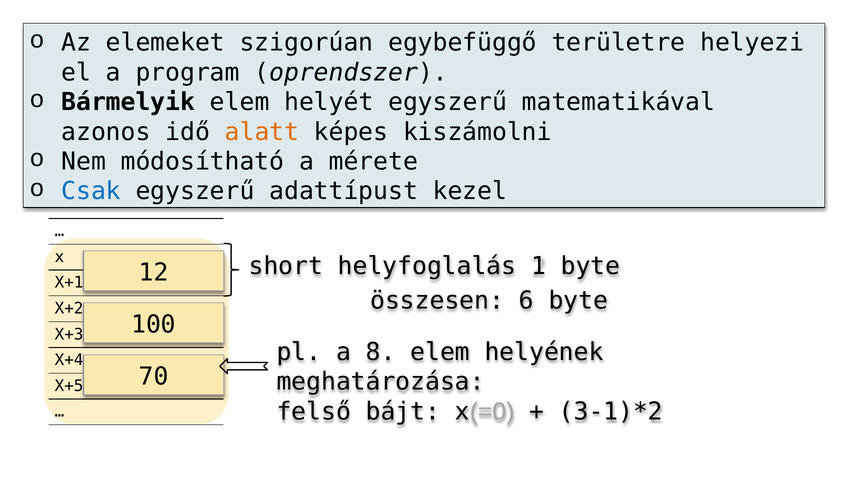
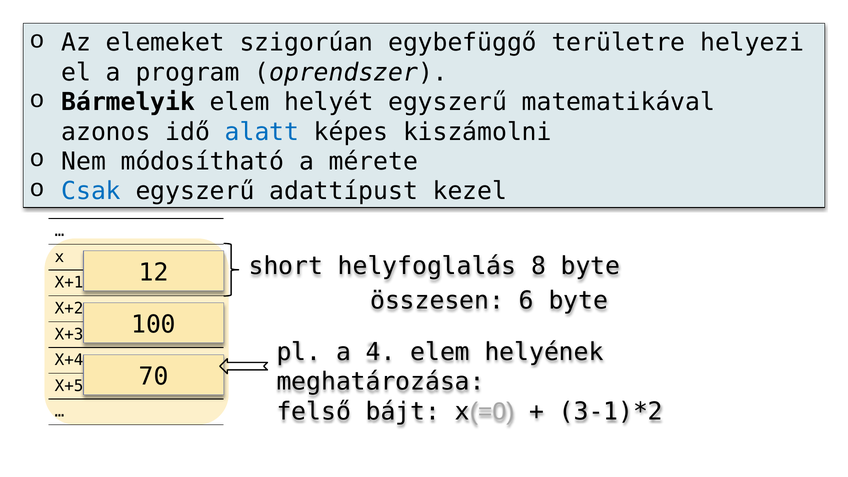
alatt colour: orange -> blue
1: 1 -> 8
8: 8 -> 4
